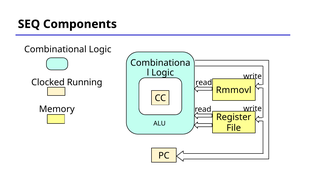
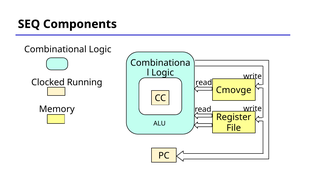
Rmmovl: Rmmovl -> Cmovge
